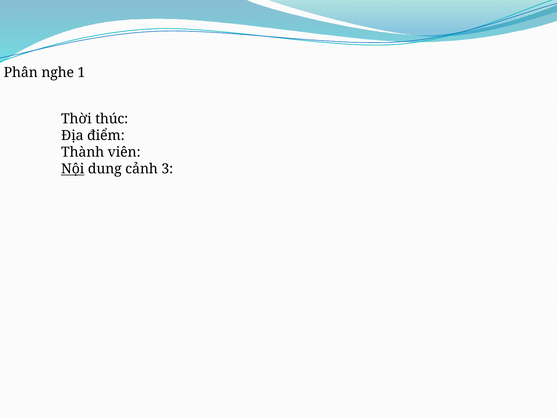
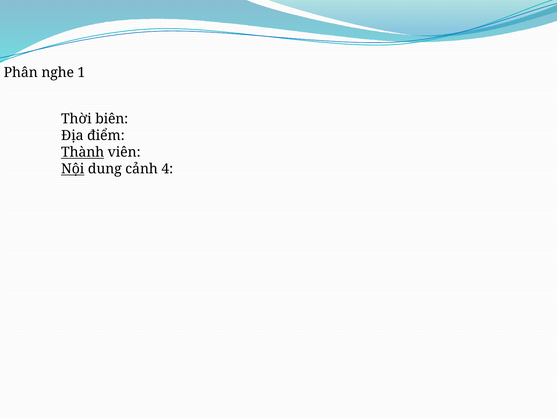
thúc: thúc -> biên
Thành underline: none -> present
3: 3 -> 4
